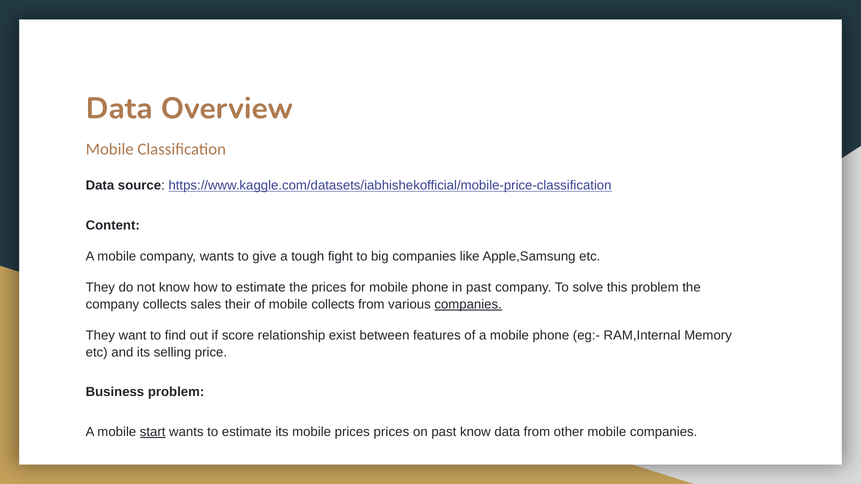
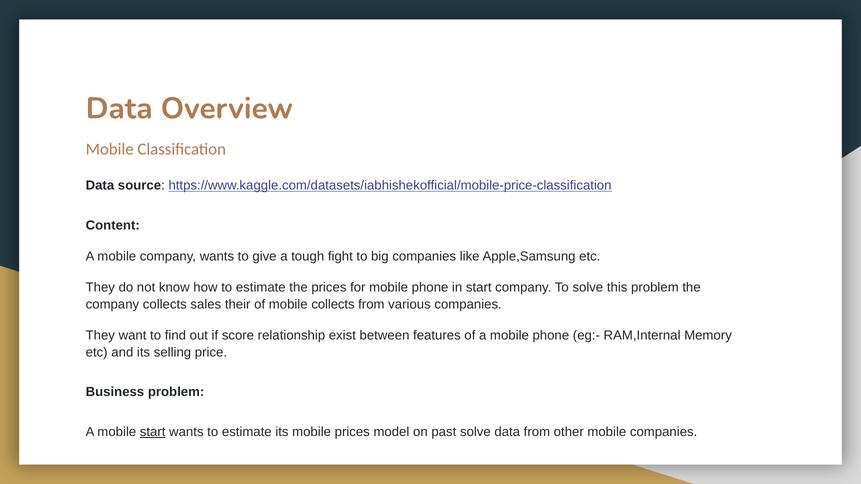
in past: past -> start
companies at (468, 304) underline: present -> none
prices prices: prices -> model
past know: know -> solve
